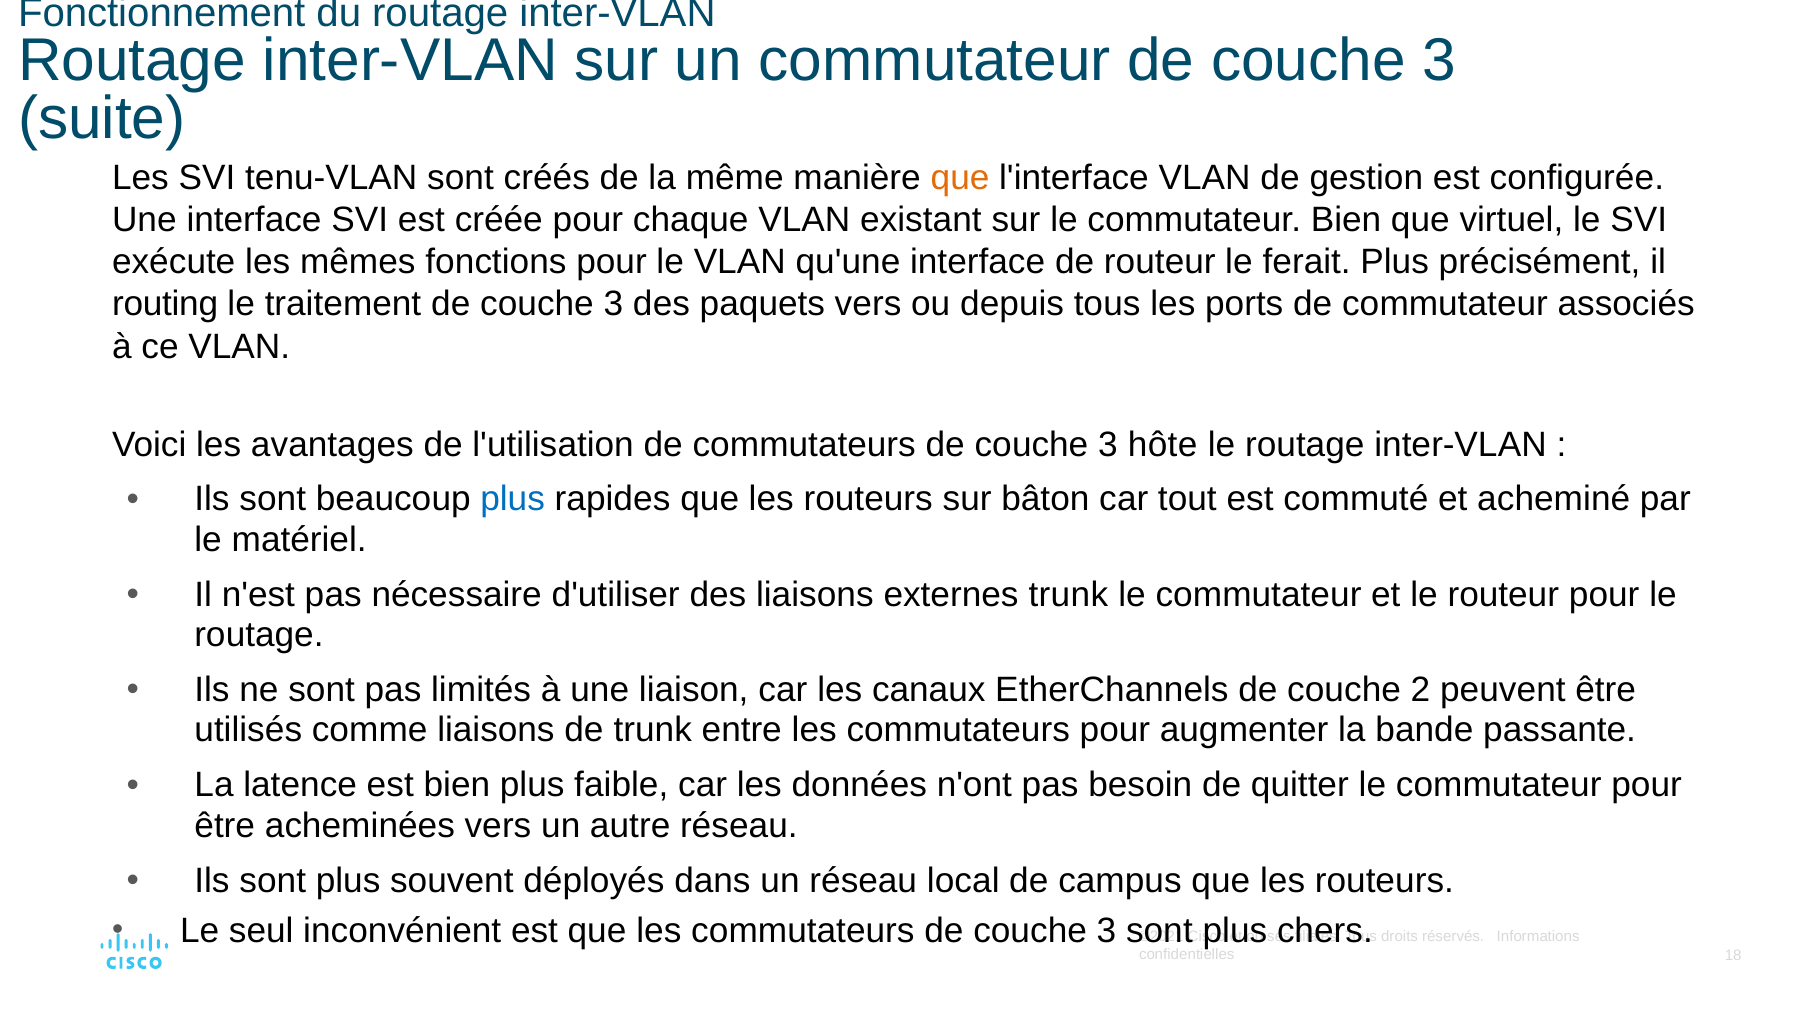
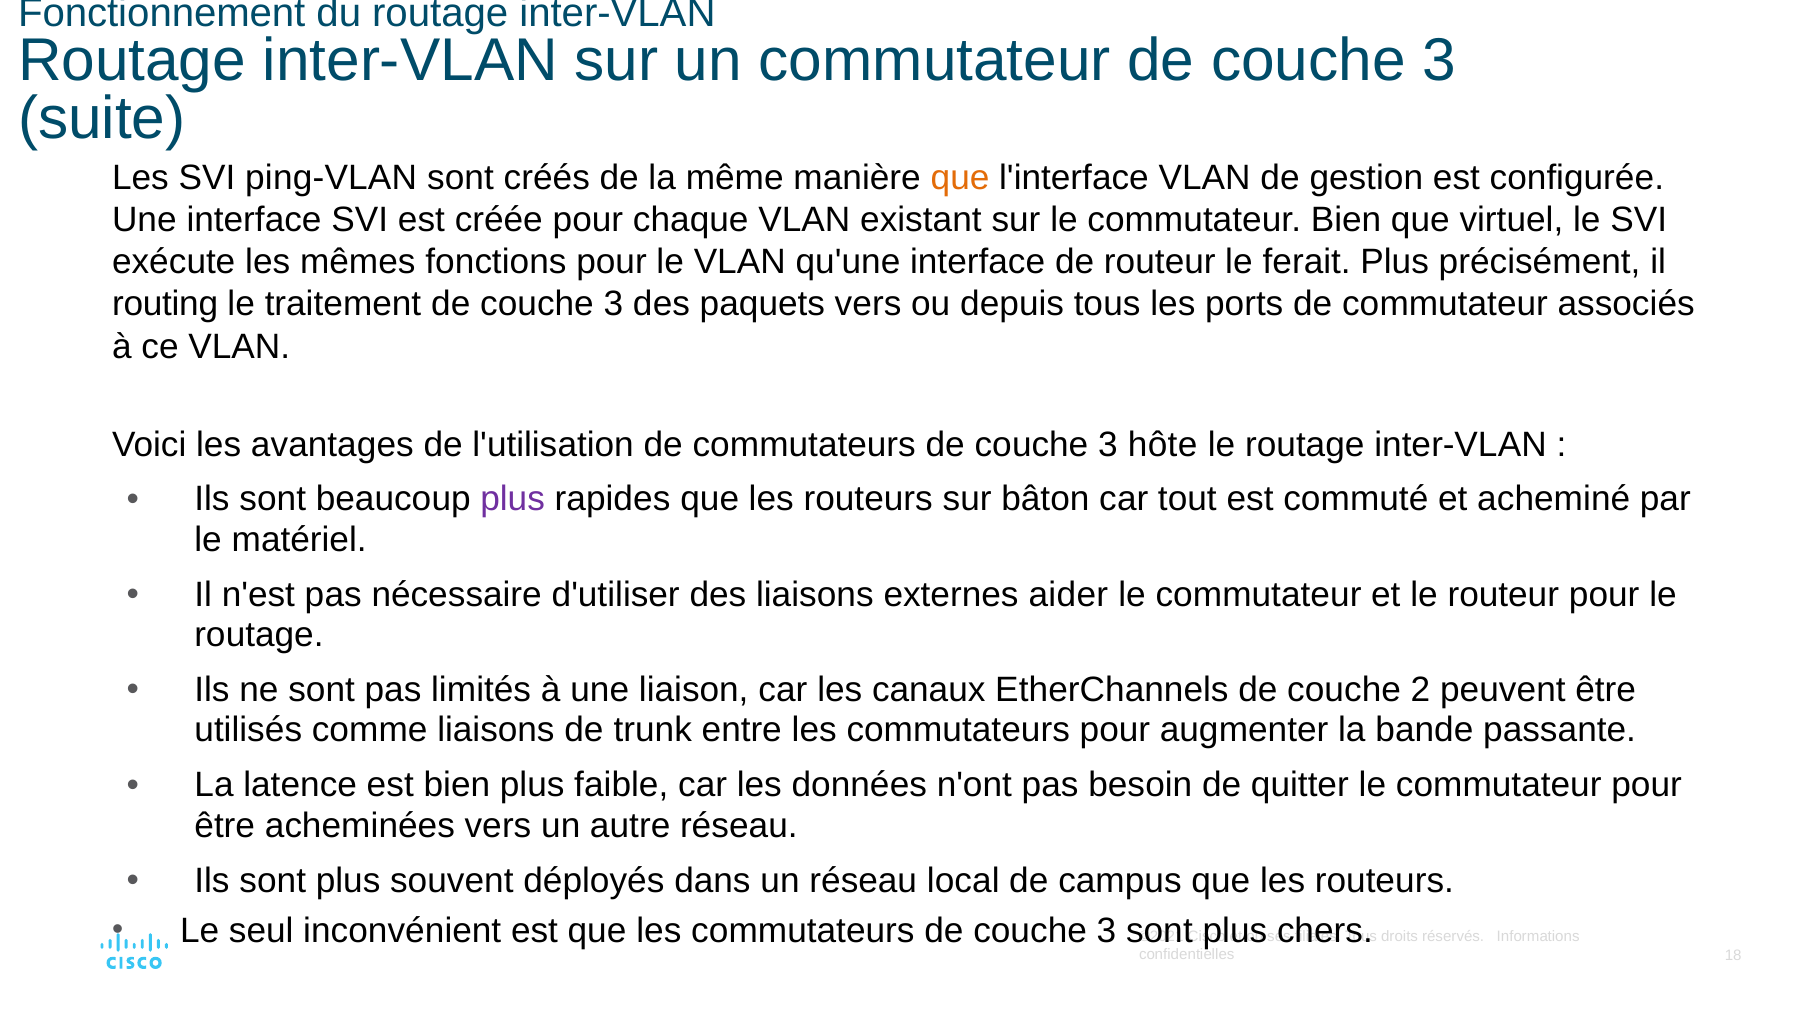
tenu-VLAN: tenu-VLAN -> ping-VLAN
plus at (513, 499) colour: blue -> purple
externes trunk: trunk -> aider
